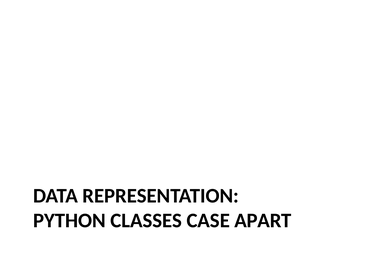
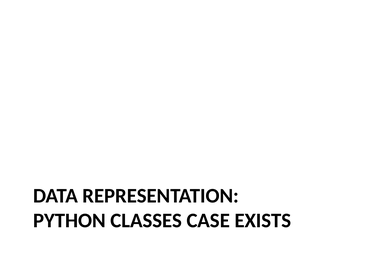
APART: APART -> EXISTS
